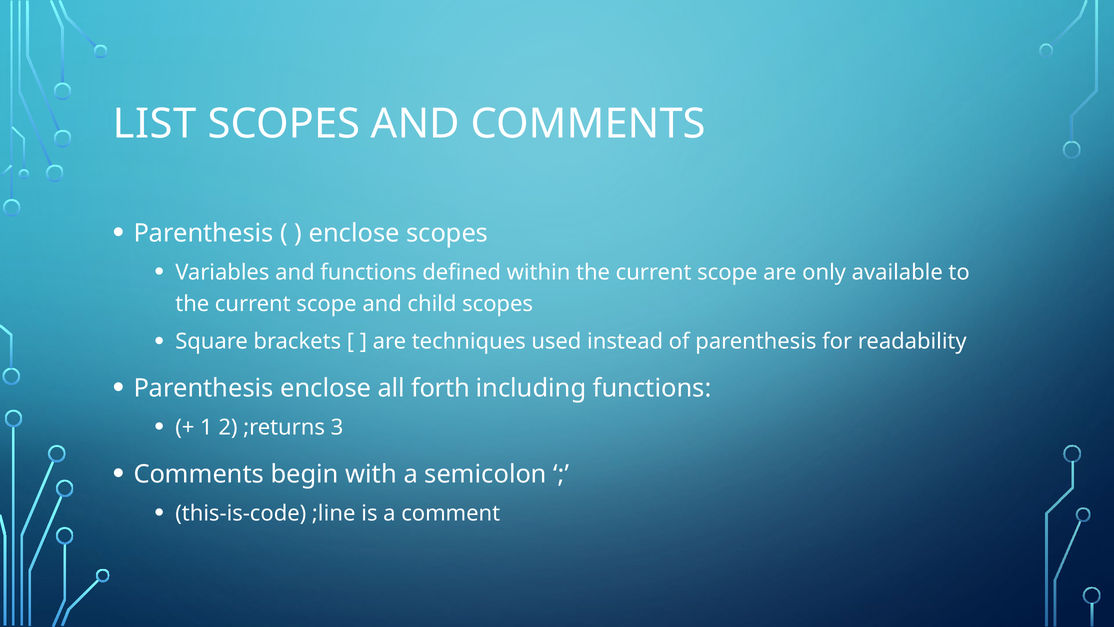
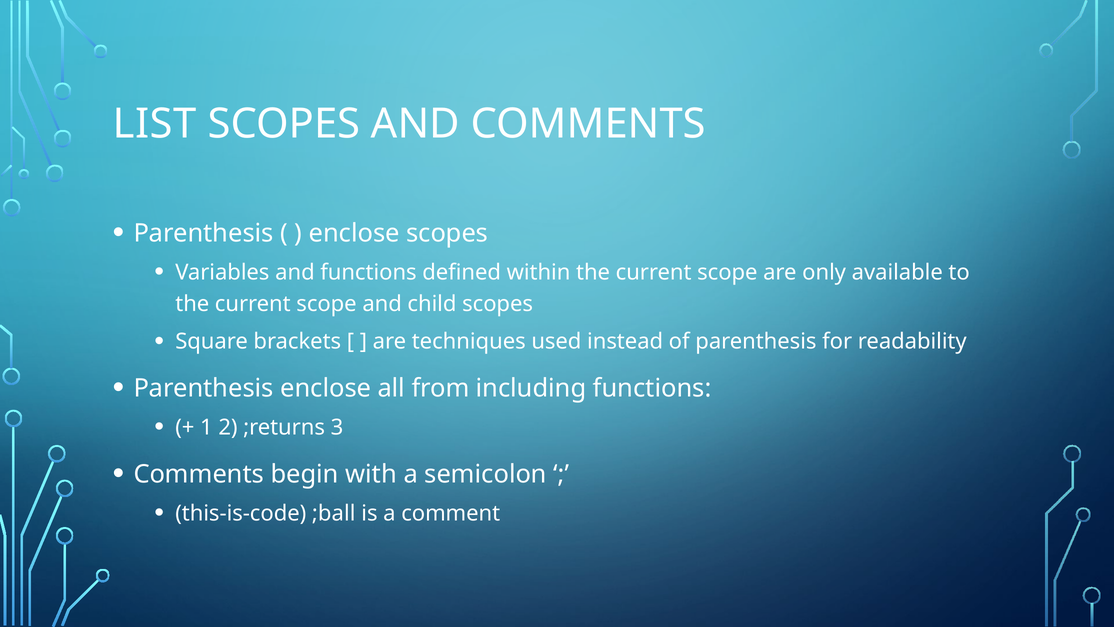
forth: forth -> from
;line: ;line -> ;ball
